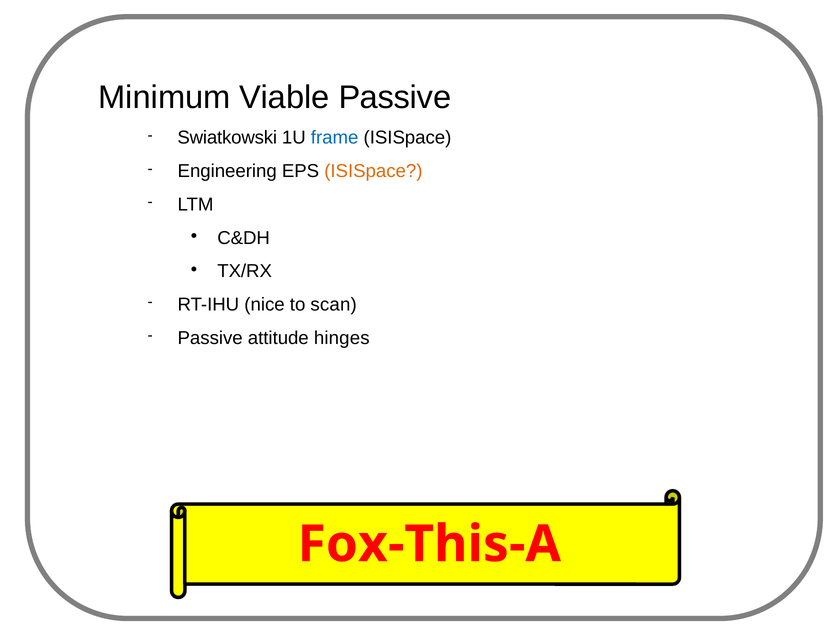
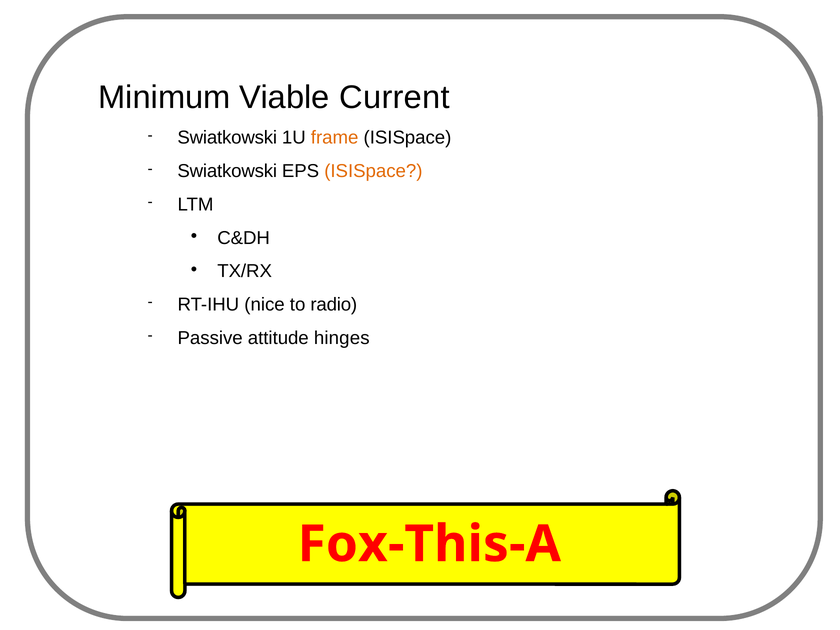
Viable Passive: Passive -> Current
frame colour: blue -> orange
Engineering at (227, 171): Engineering -> Swiatkowski
scan: scan -> radio
